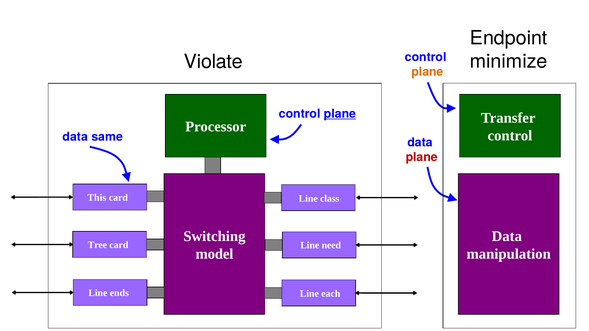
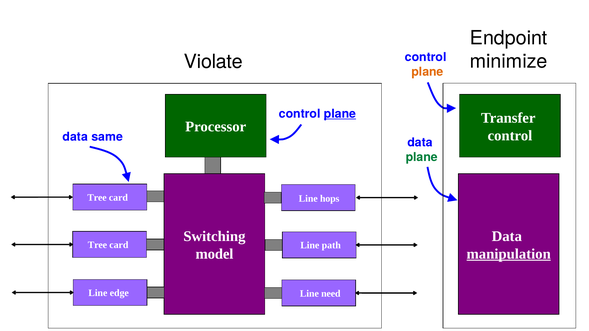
plane at (422, 157) colour: red -> green
This at (97, 198): This -> Tree
class: class -> hops
need: need -> path
manipulation underline: none -> present
ends: ends -> edge
each: each -> need
